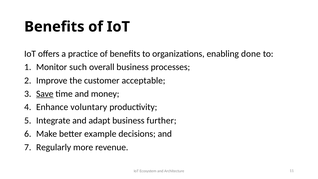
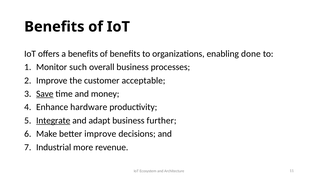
a practice: practice -> benefits
voluntary: voluntary -> hardware
Integrate underline: none -> present
better example: example -> improve
Regularly: Regularly -> Industrial
